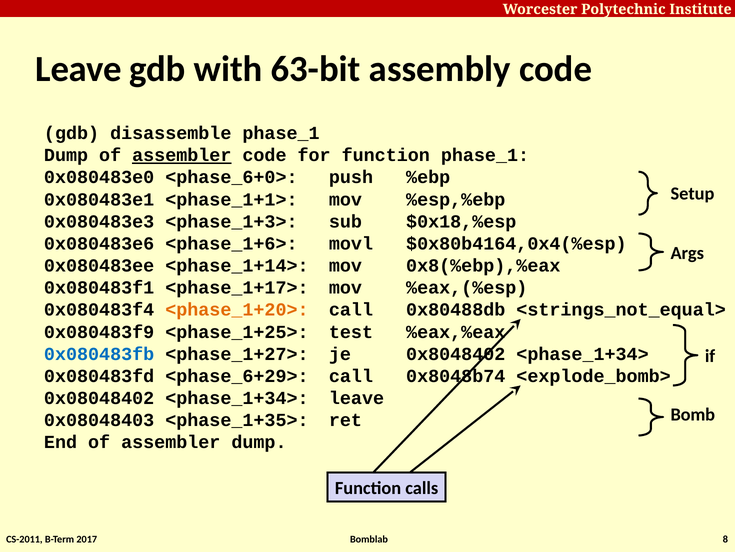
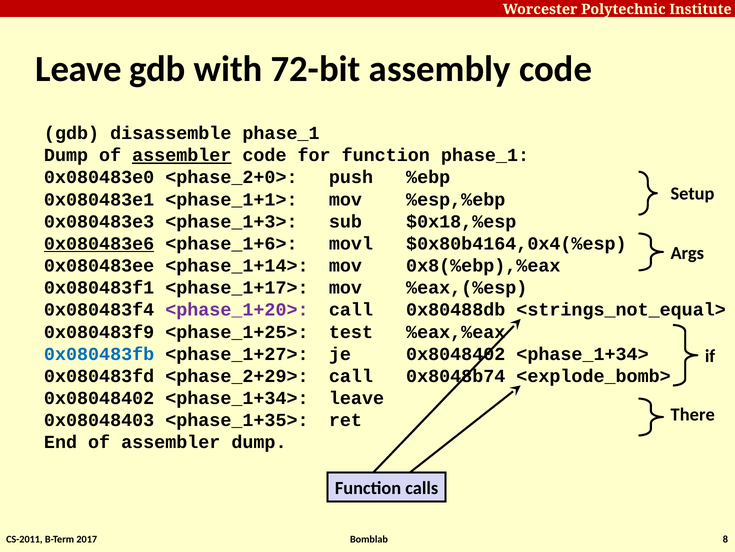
63-bit: 63-bit -> 72-bit
<phase_6+0>: <phase_6+0> -> <phase_2+0>
0x080483e6 underline: none -> present
<phase_1+20> colour: orange -> purple
<phase_6+29>: <phase_6+29> -> <phase_2+29>
Bomb: Bomb -> There
